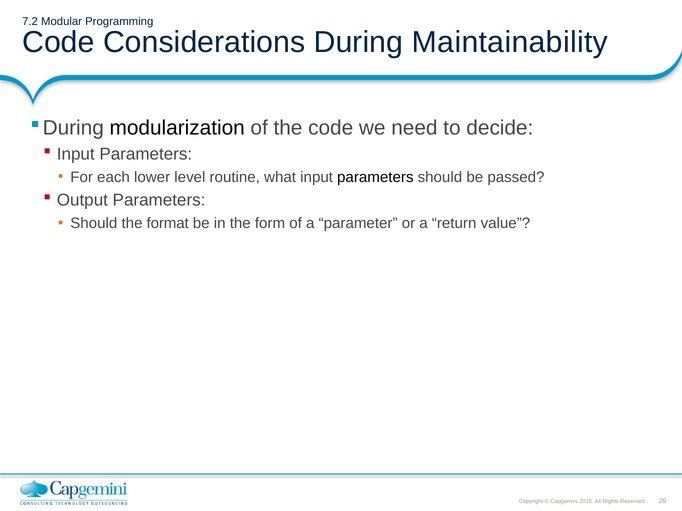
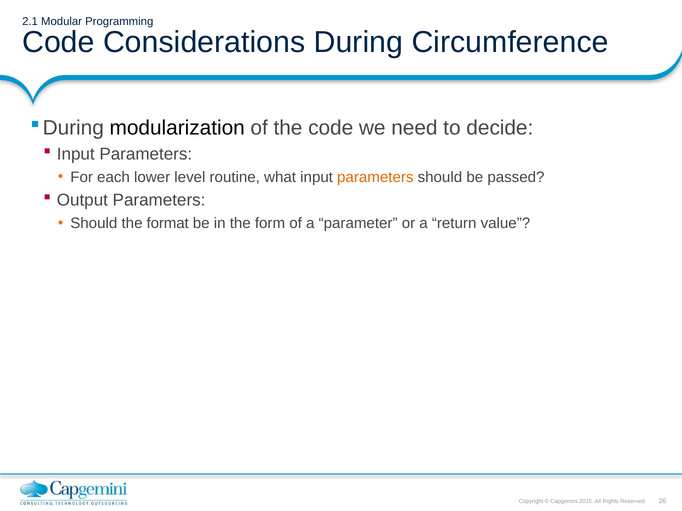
7.2: 7.2 -> 2.1
Maintainability: Maintainability -> Circumference
parameters at (375, 177) colour: black -> orange
